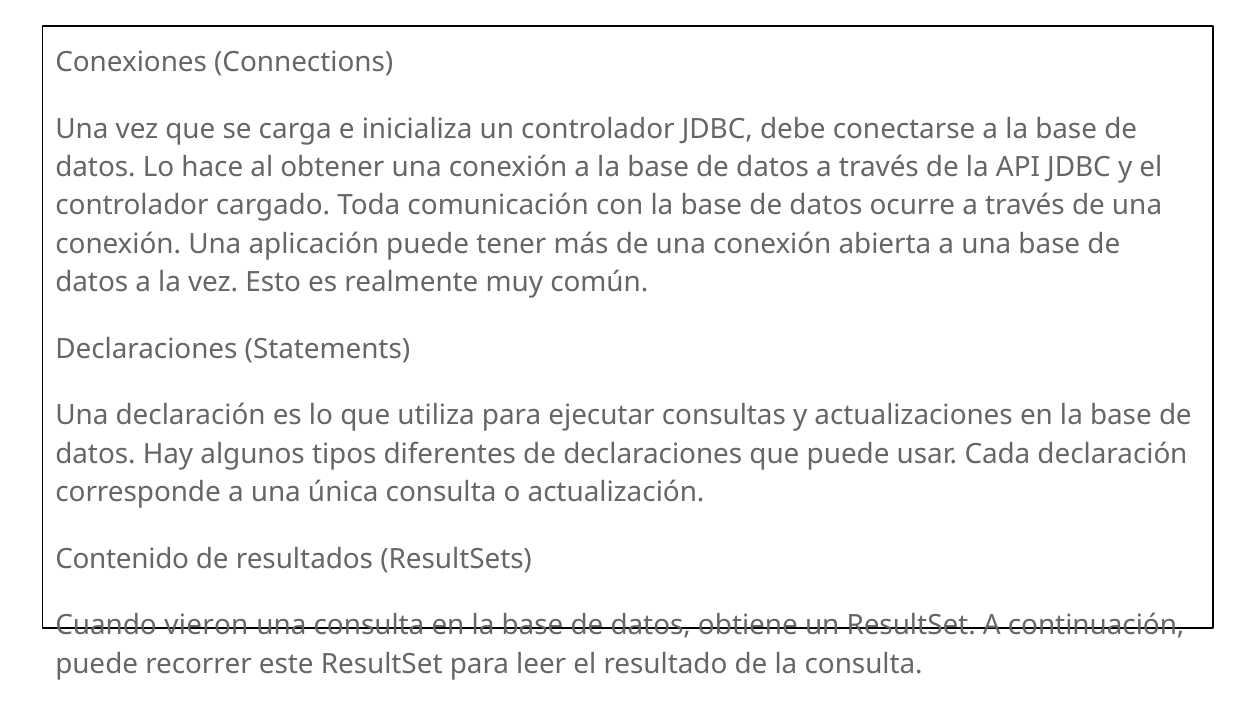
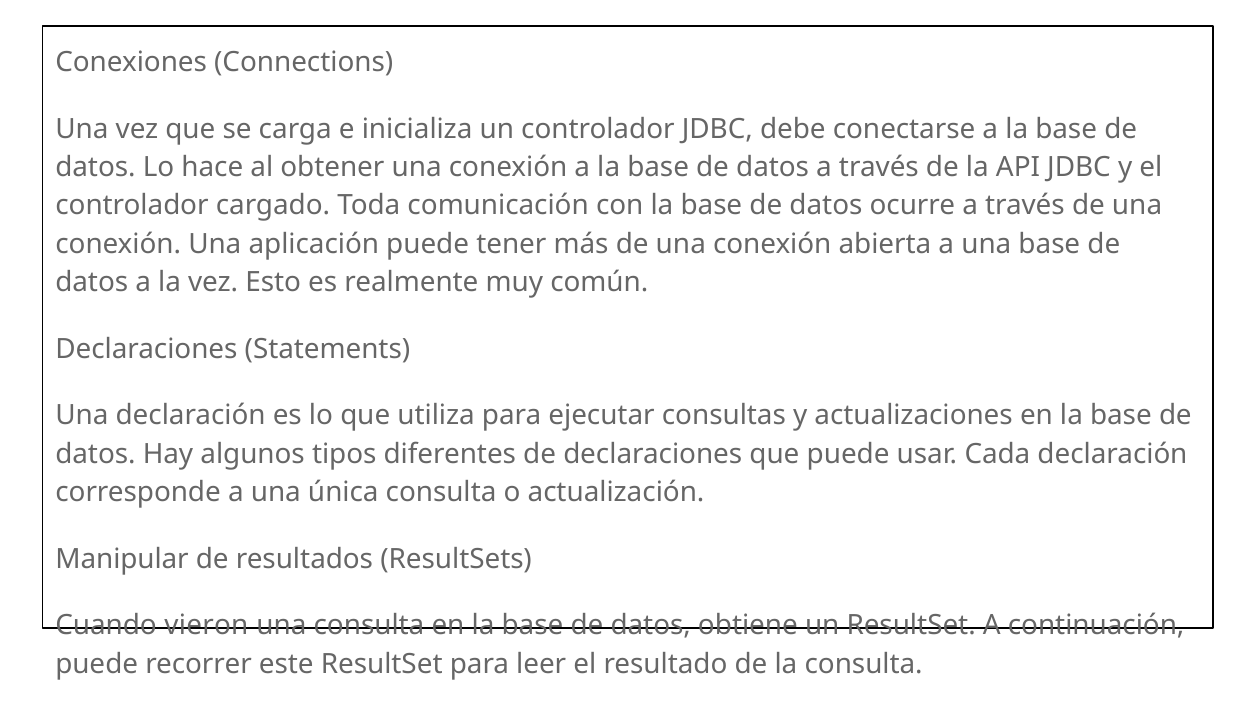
Contenido: Contenido -> Manipular
